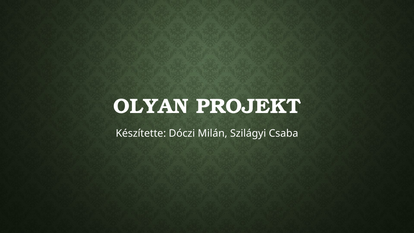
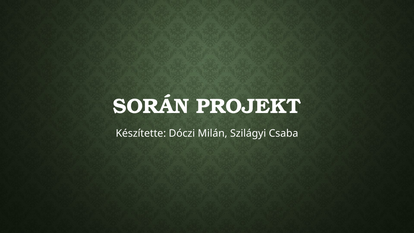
OLYAN: OLYAN -> SORÁN
